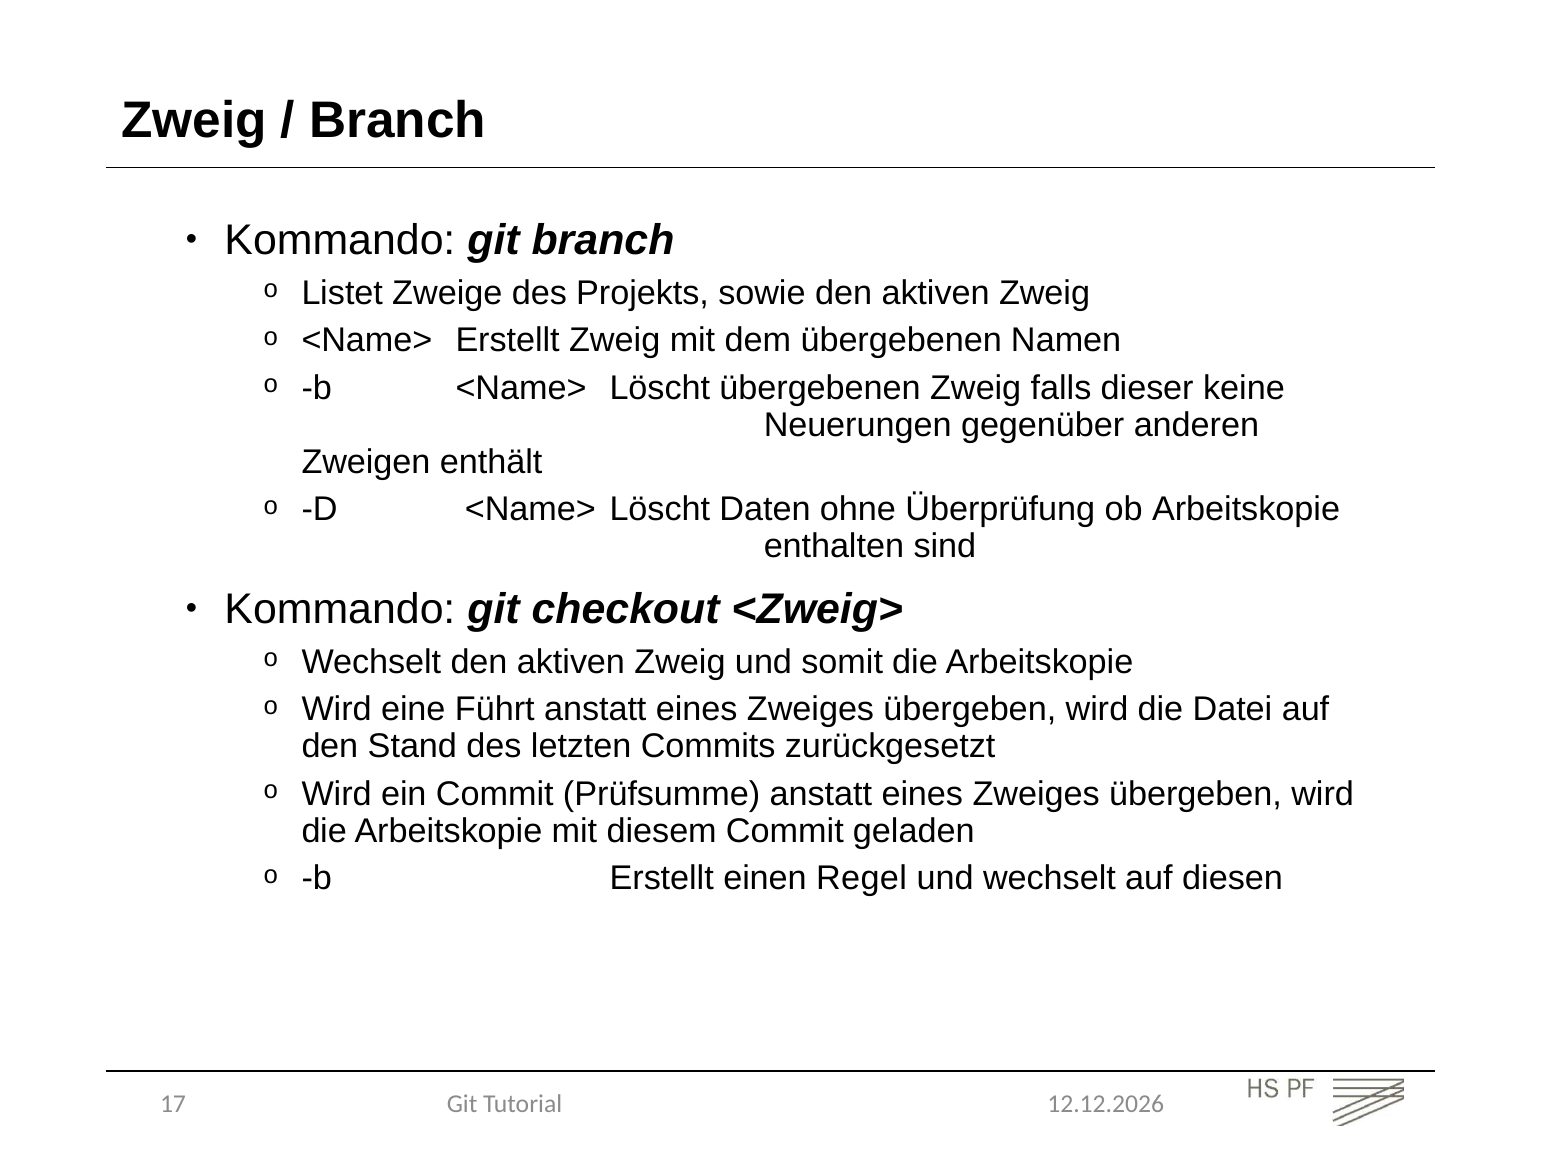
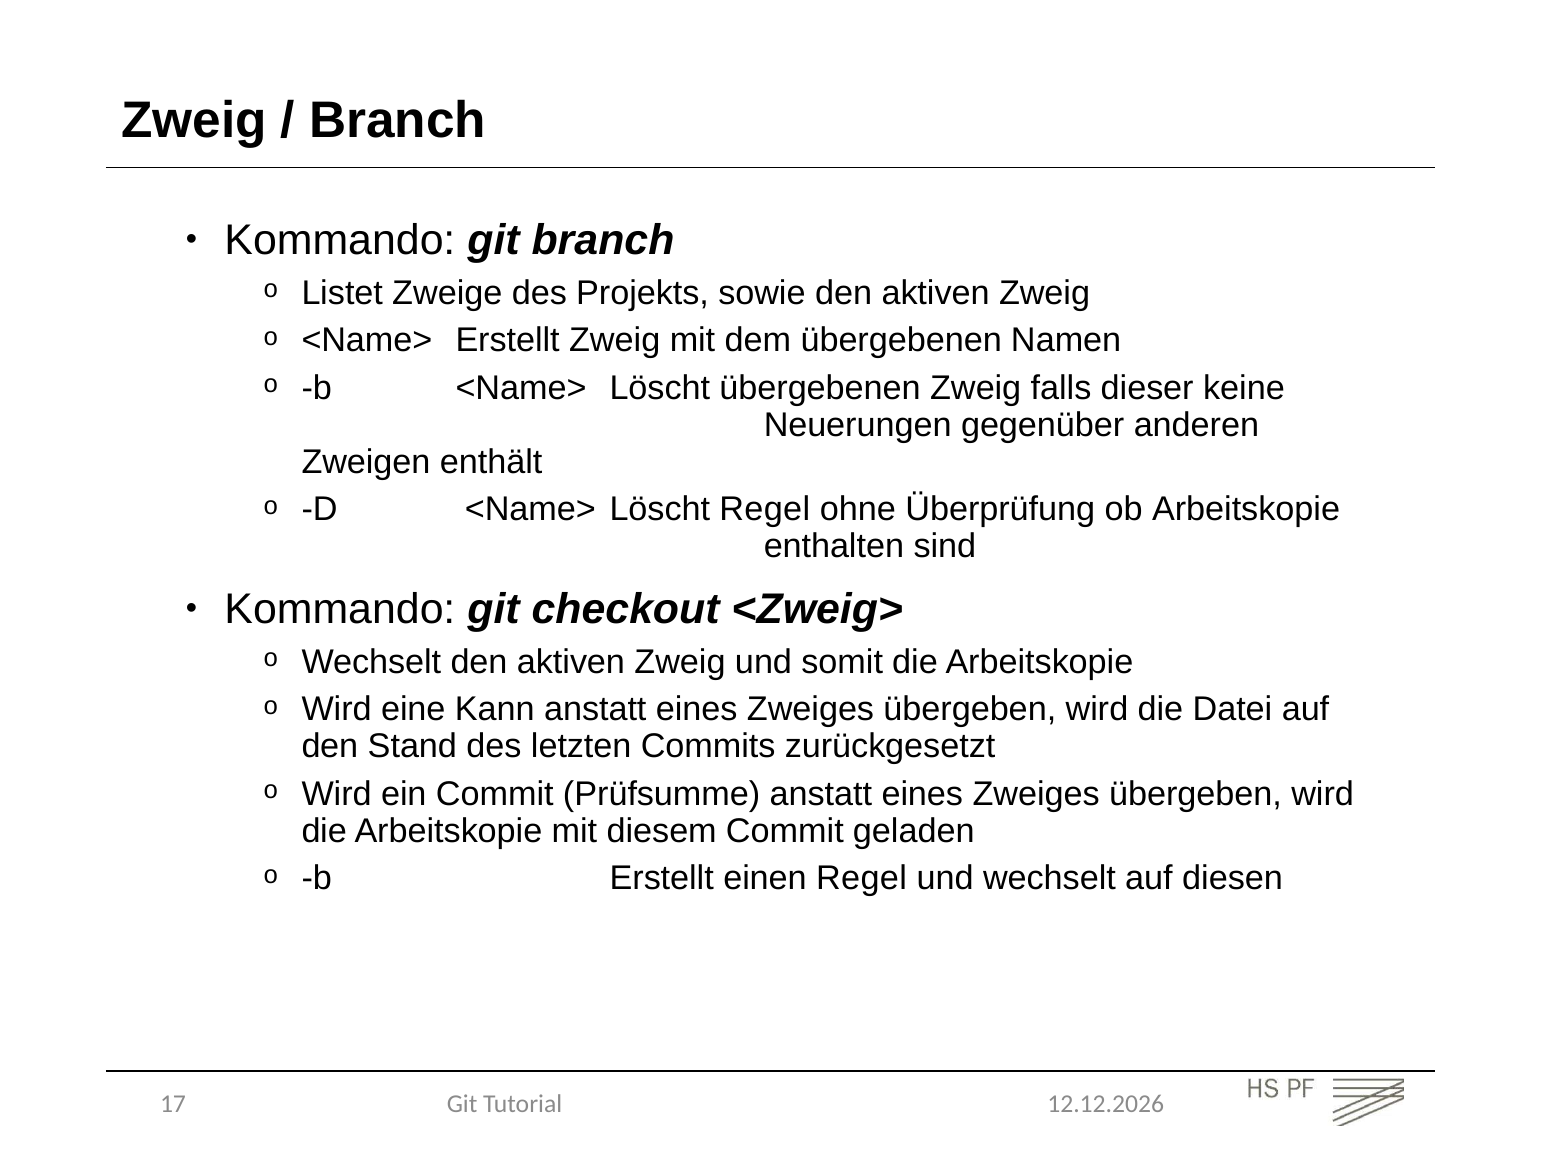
Löscht Daten: Daten -> Regel
Führt: Führt -> Kann
